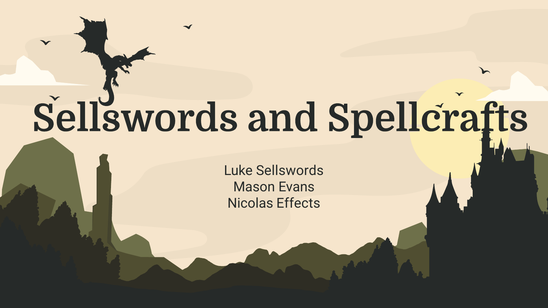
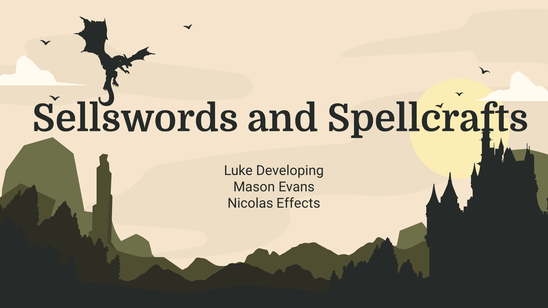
Luke Sellswords: Sellswords -> Developing
